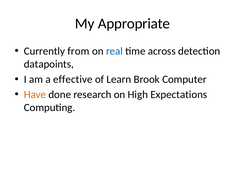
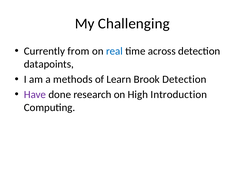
Appropriate: Appropriate -> Challenging
effective: effective -> methods
Brook Computer: Computer -> Detection
Have colour: orange -> purple
Expectations: Expectations -> Introduction
